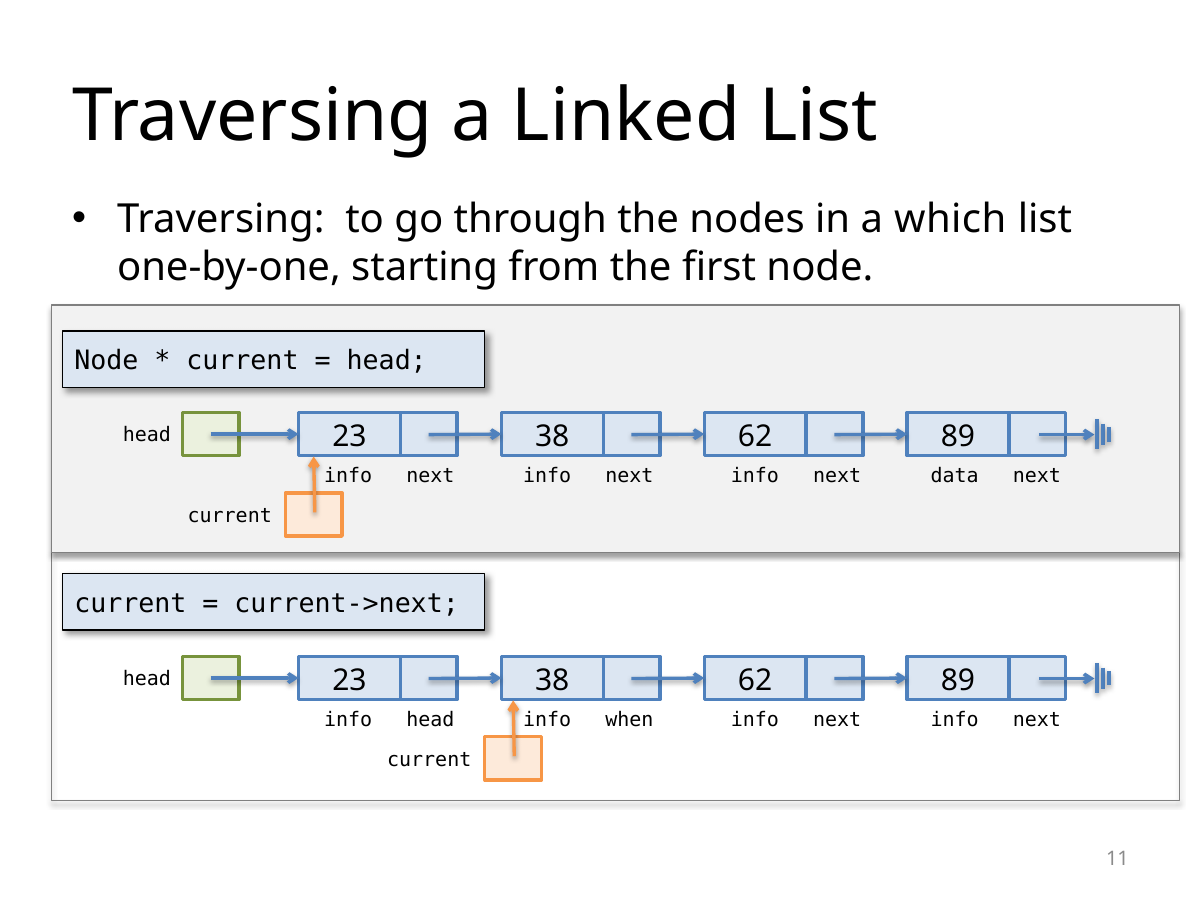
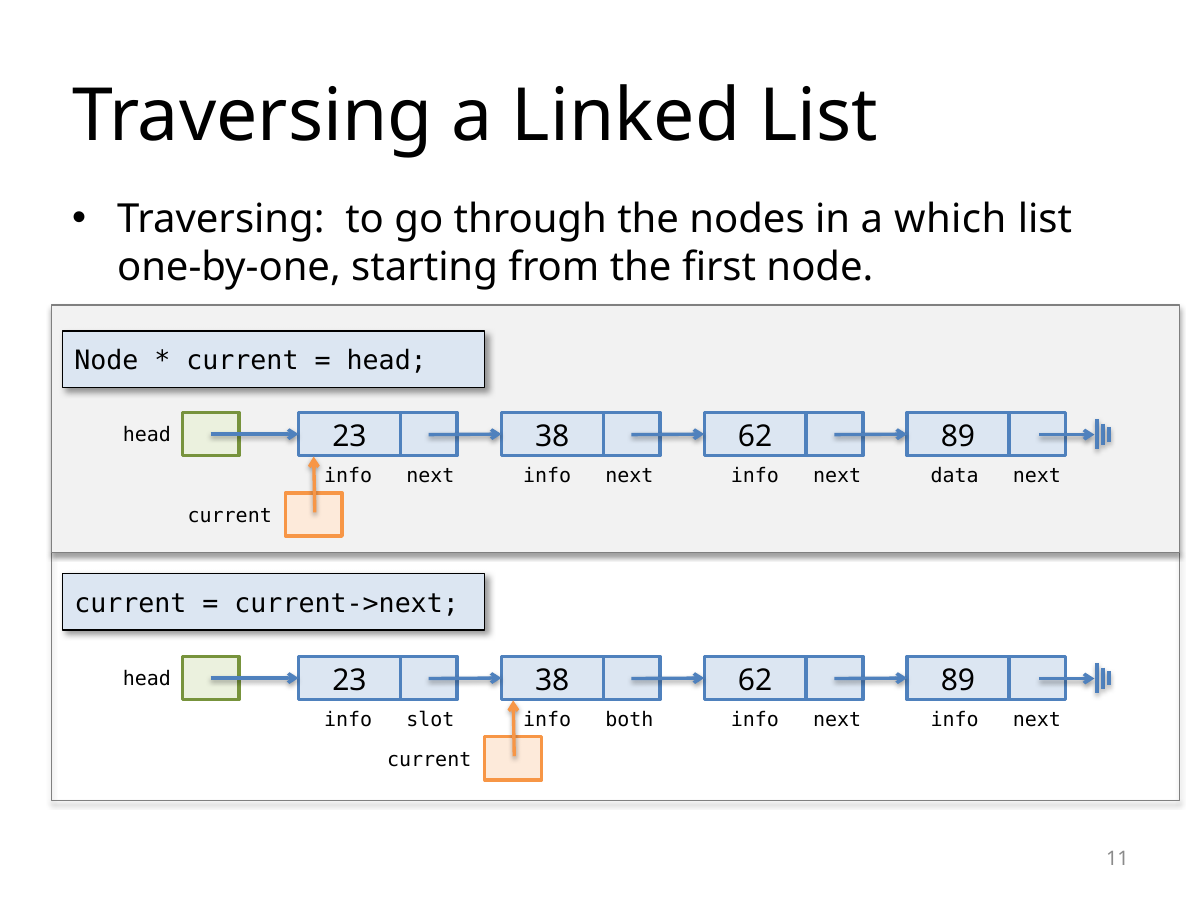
info head: head -> slot
when: when -> both
